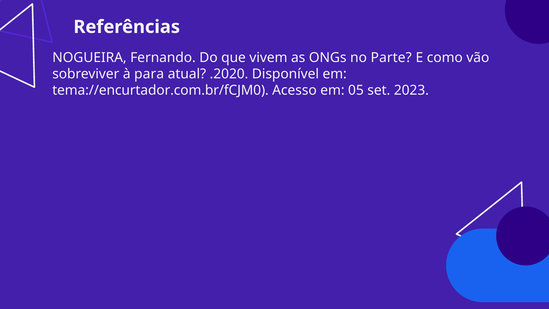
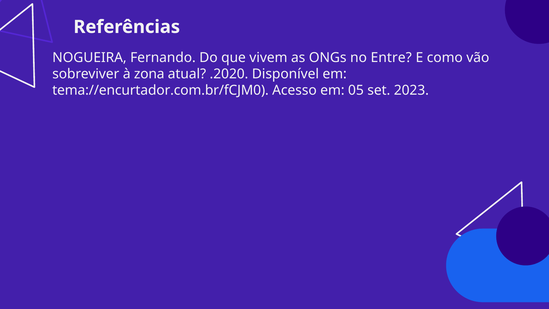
Parte: Parte -> Entre
para: para -> zona
